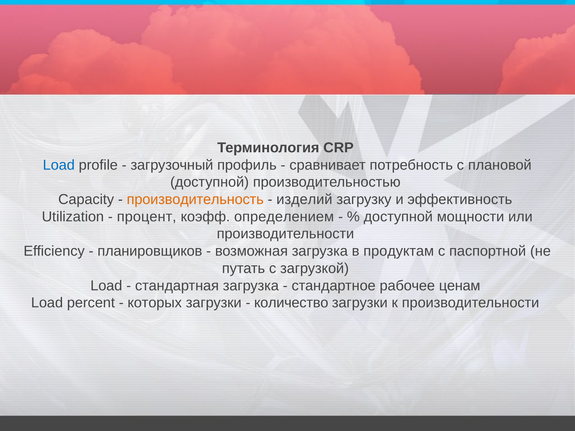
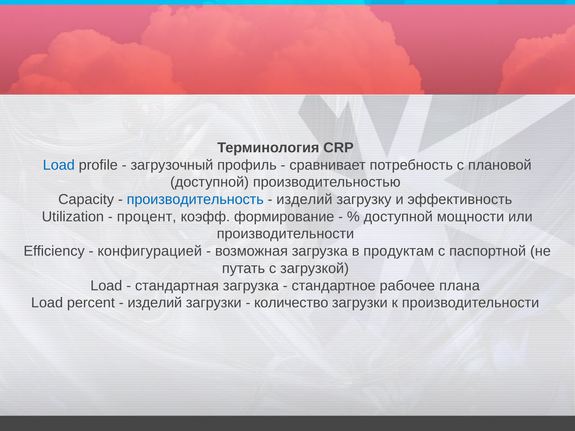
производительность colour: orange -> blue
определением: определением -> формирование
планировщиков: планировщиков -> конфигурацией
ценам: ценам -> плана
которых at (155, 303): которых -> изделий
